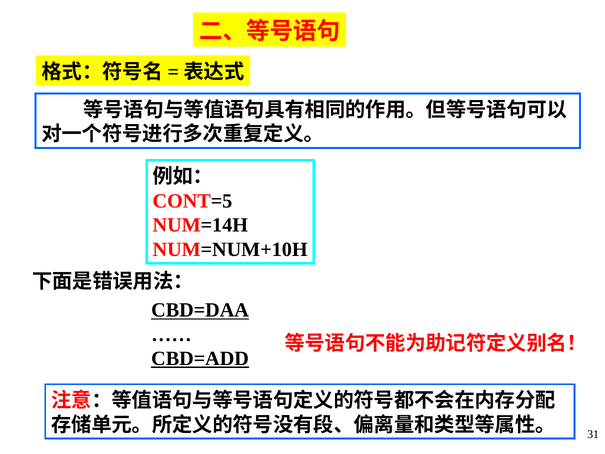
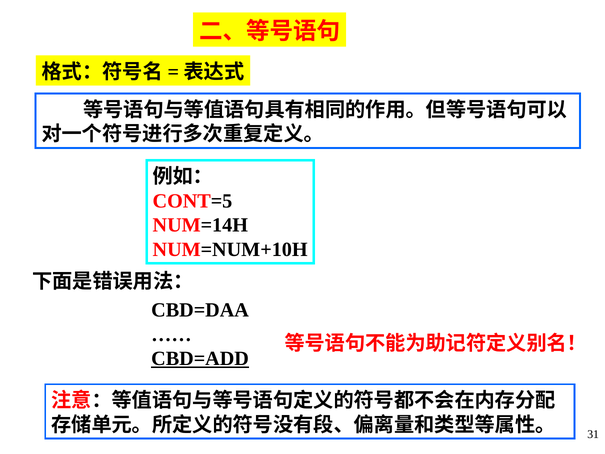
CBD=DAA underline: present -> none
